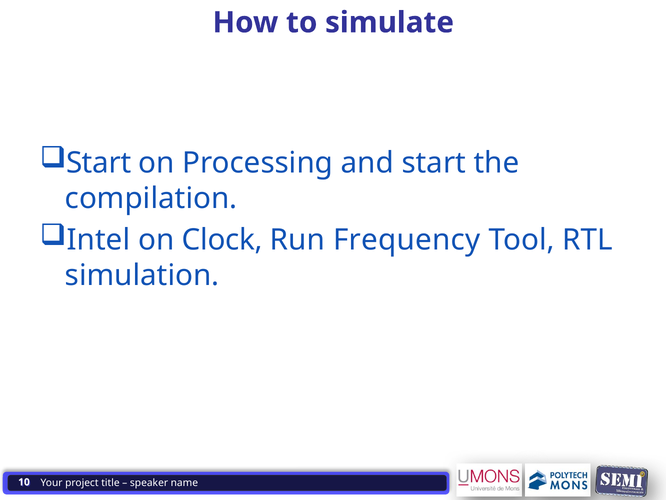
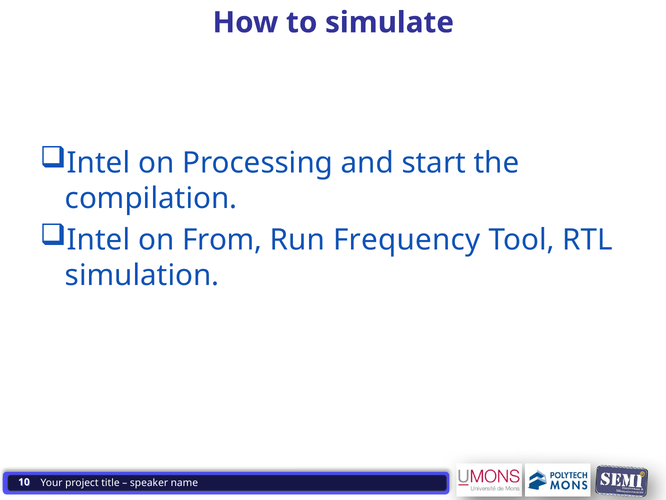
Start at (99, 163): Start -> Intel
Clock: Clock -> From
